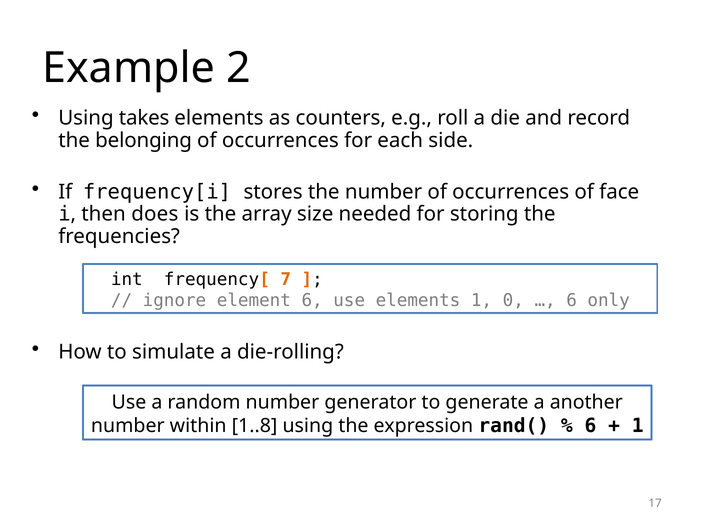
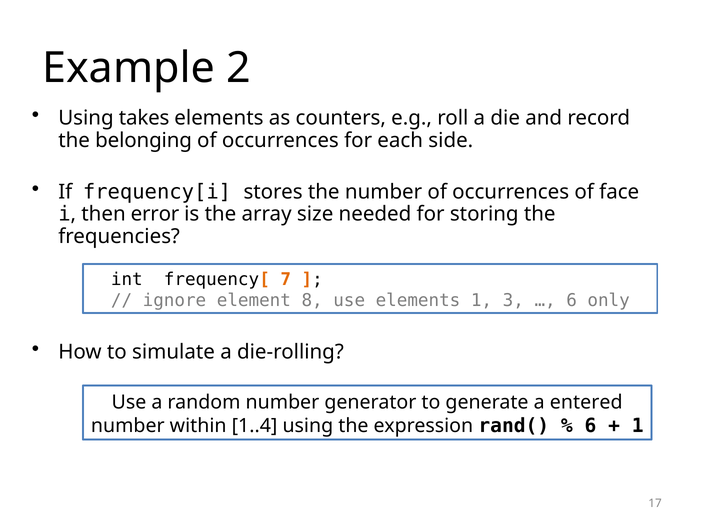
does: does -> error
element 6: 6 -> 8
0: 0 -> 3
another: another -> entered
1..8: 1..8 -> 1..4
